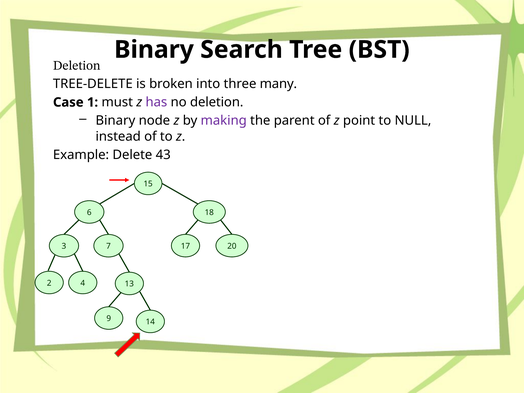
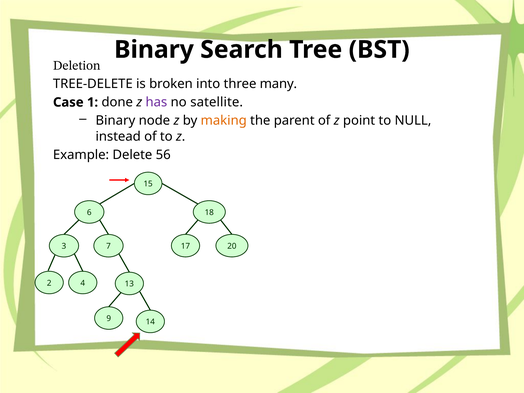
must: must -> done
no deletion: deletion -> satellite
making colour: purple -> orange
43: 43 -> 56
